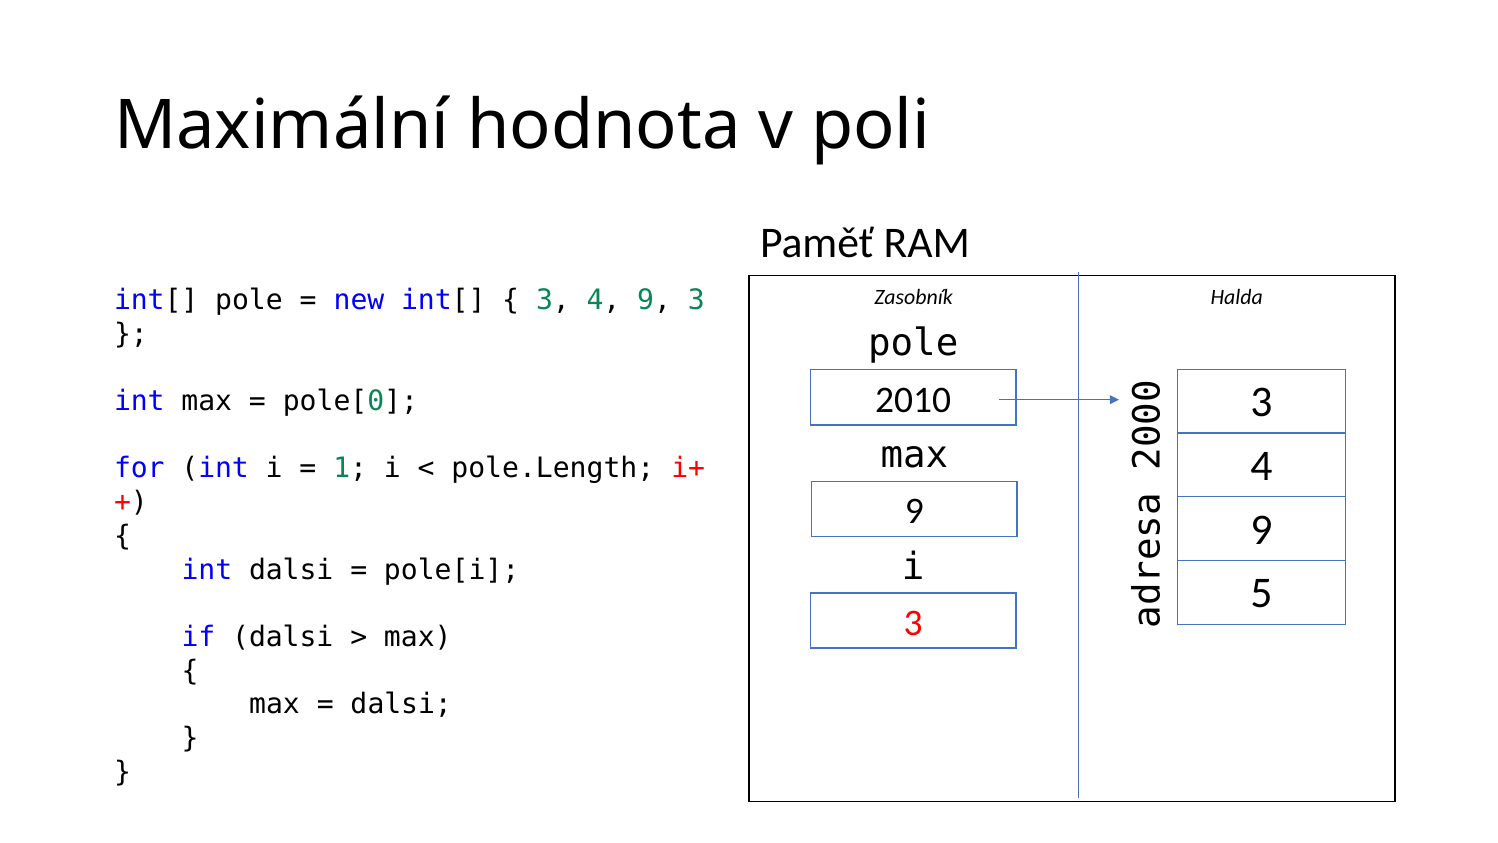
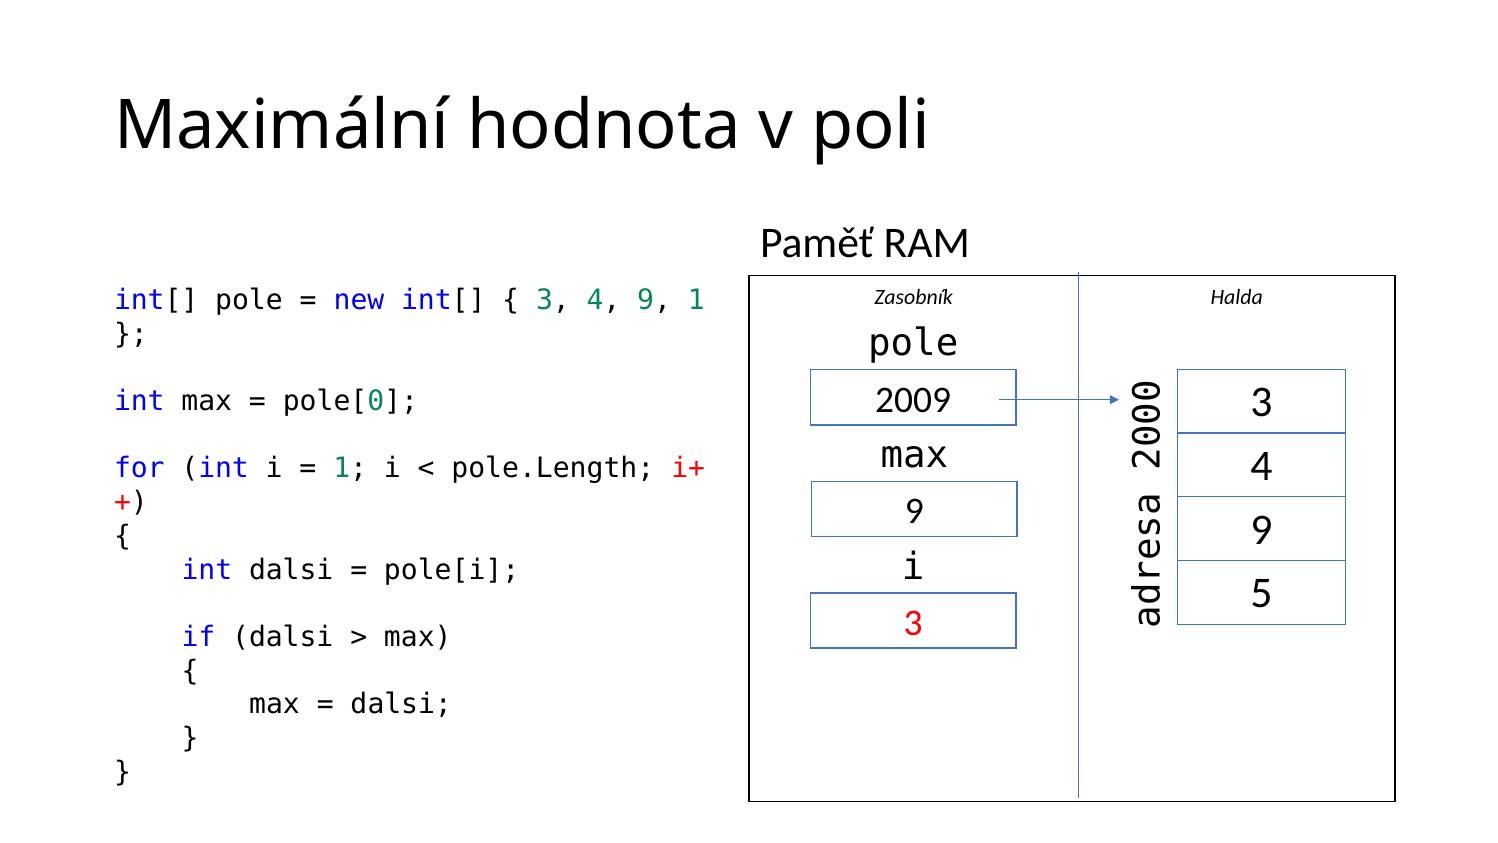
9 3: 3 -> 1
2010: 2010 -> 2009
